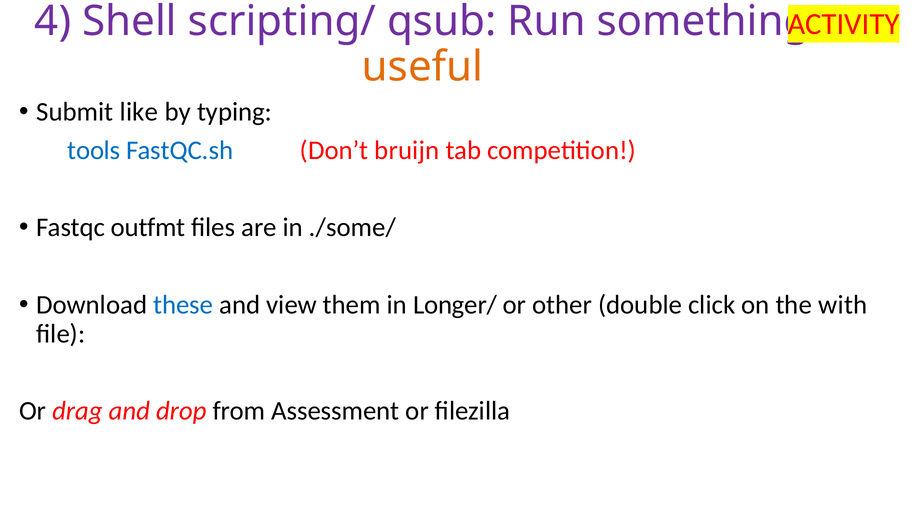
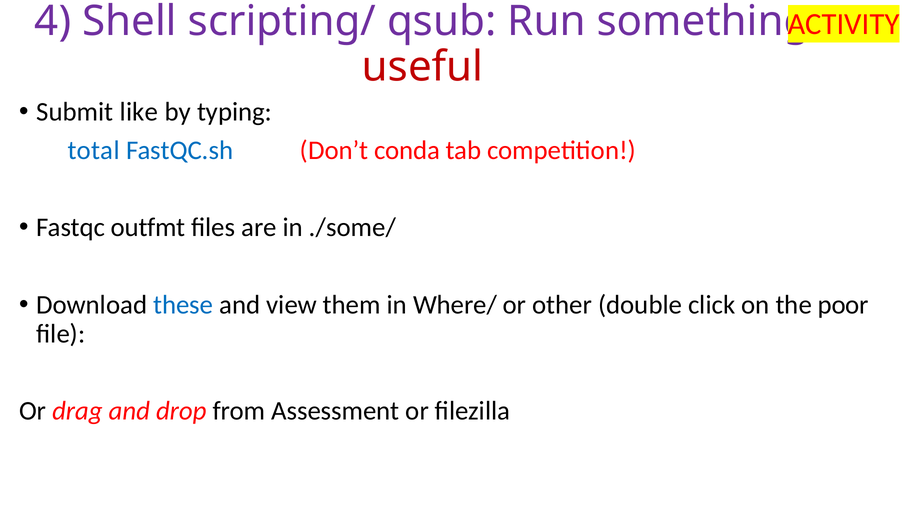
useful colour: orange -> red
tools: tools -> total
bruijn: bruijn -> conda
Longer/: Longer/ -> Where/
with: with -> poor
